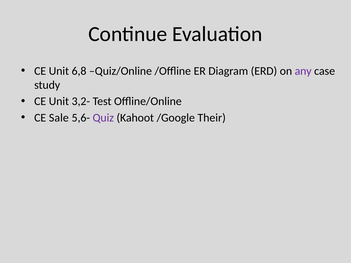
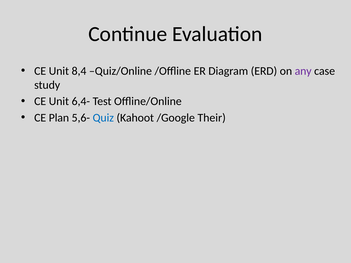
6,8: 6,8 -> 8,4
3,2-: 3,2- -> 6,4-
Sale: Sale -> Plan
Quiz colour: purple -> blue
